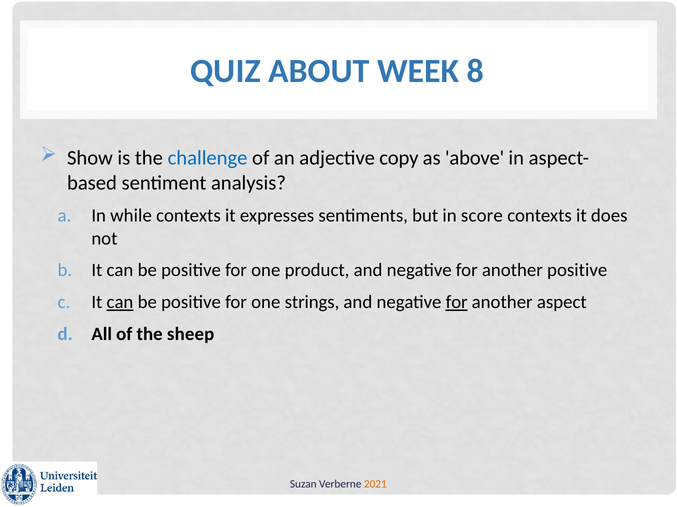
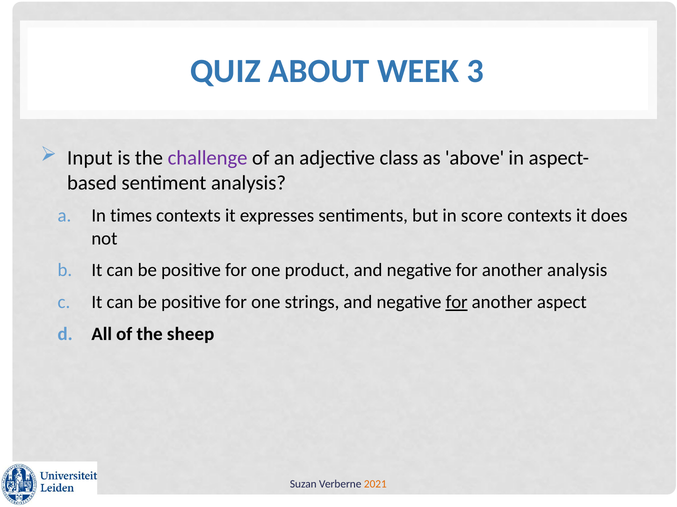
8: 8 -> 3
Show: Show -> Input
challenge colour: blue -> purple
copy: copy -> class
while: while -> times
another positive: positive -> analysis
can at (120, 303) underline: present -> none
